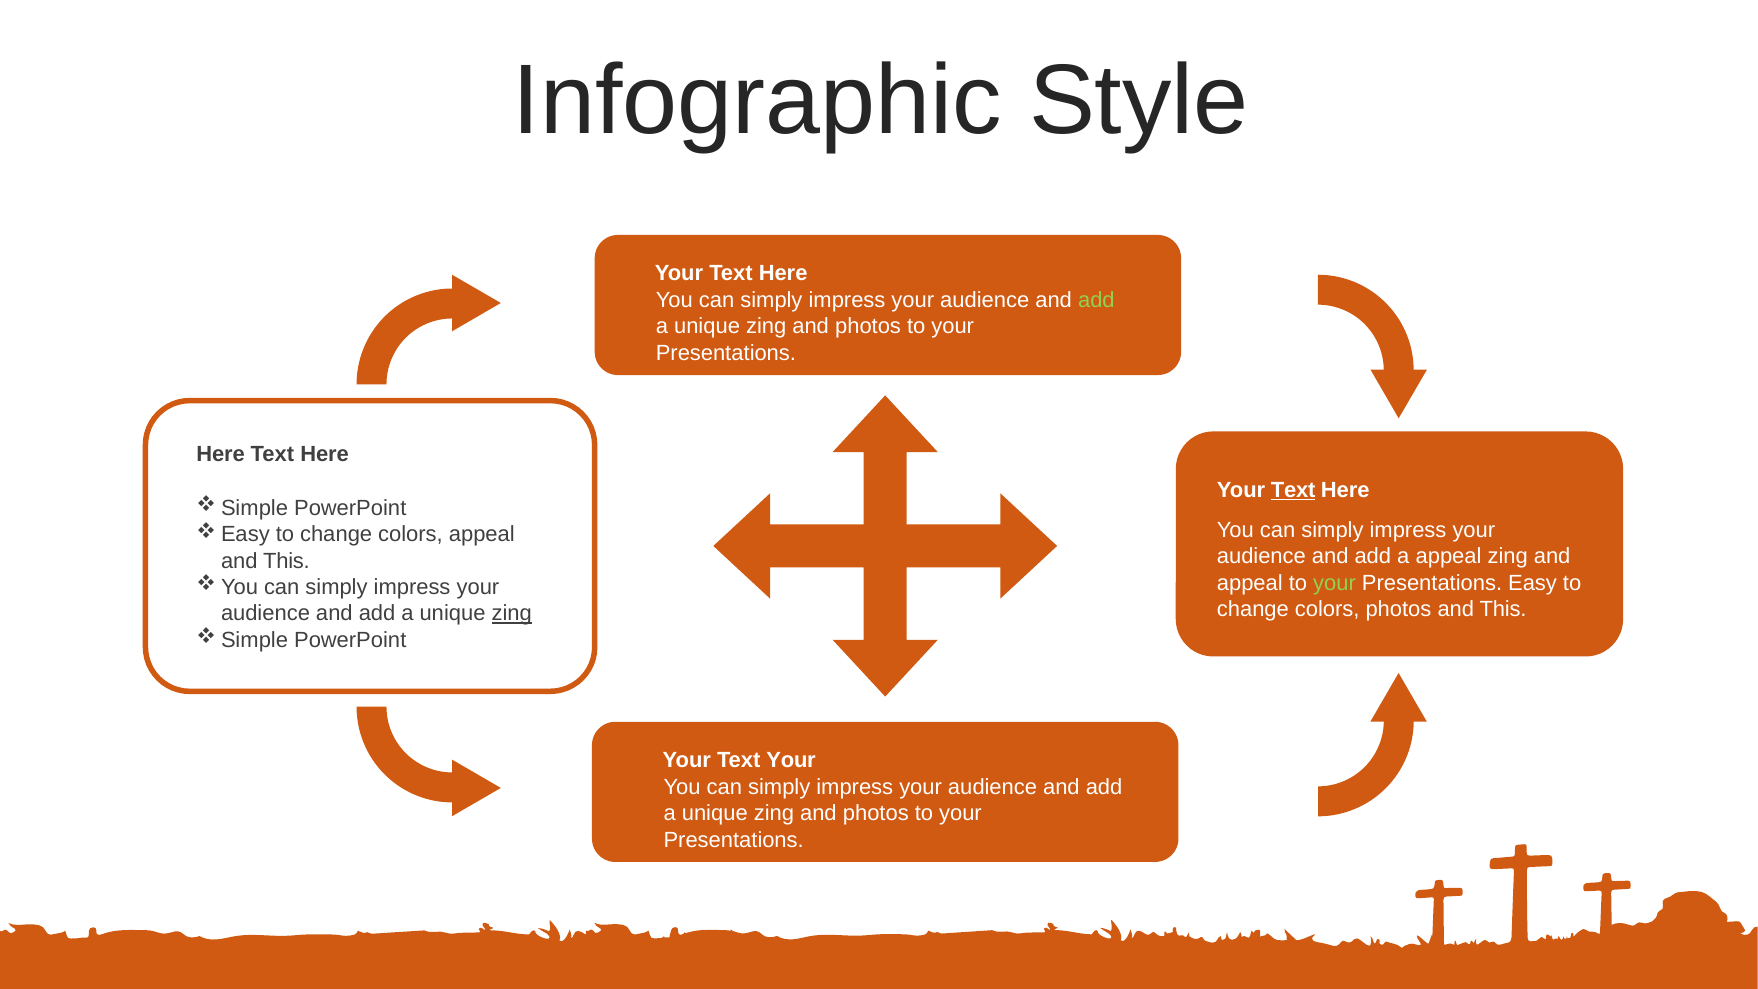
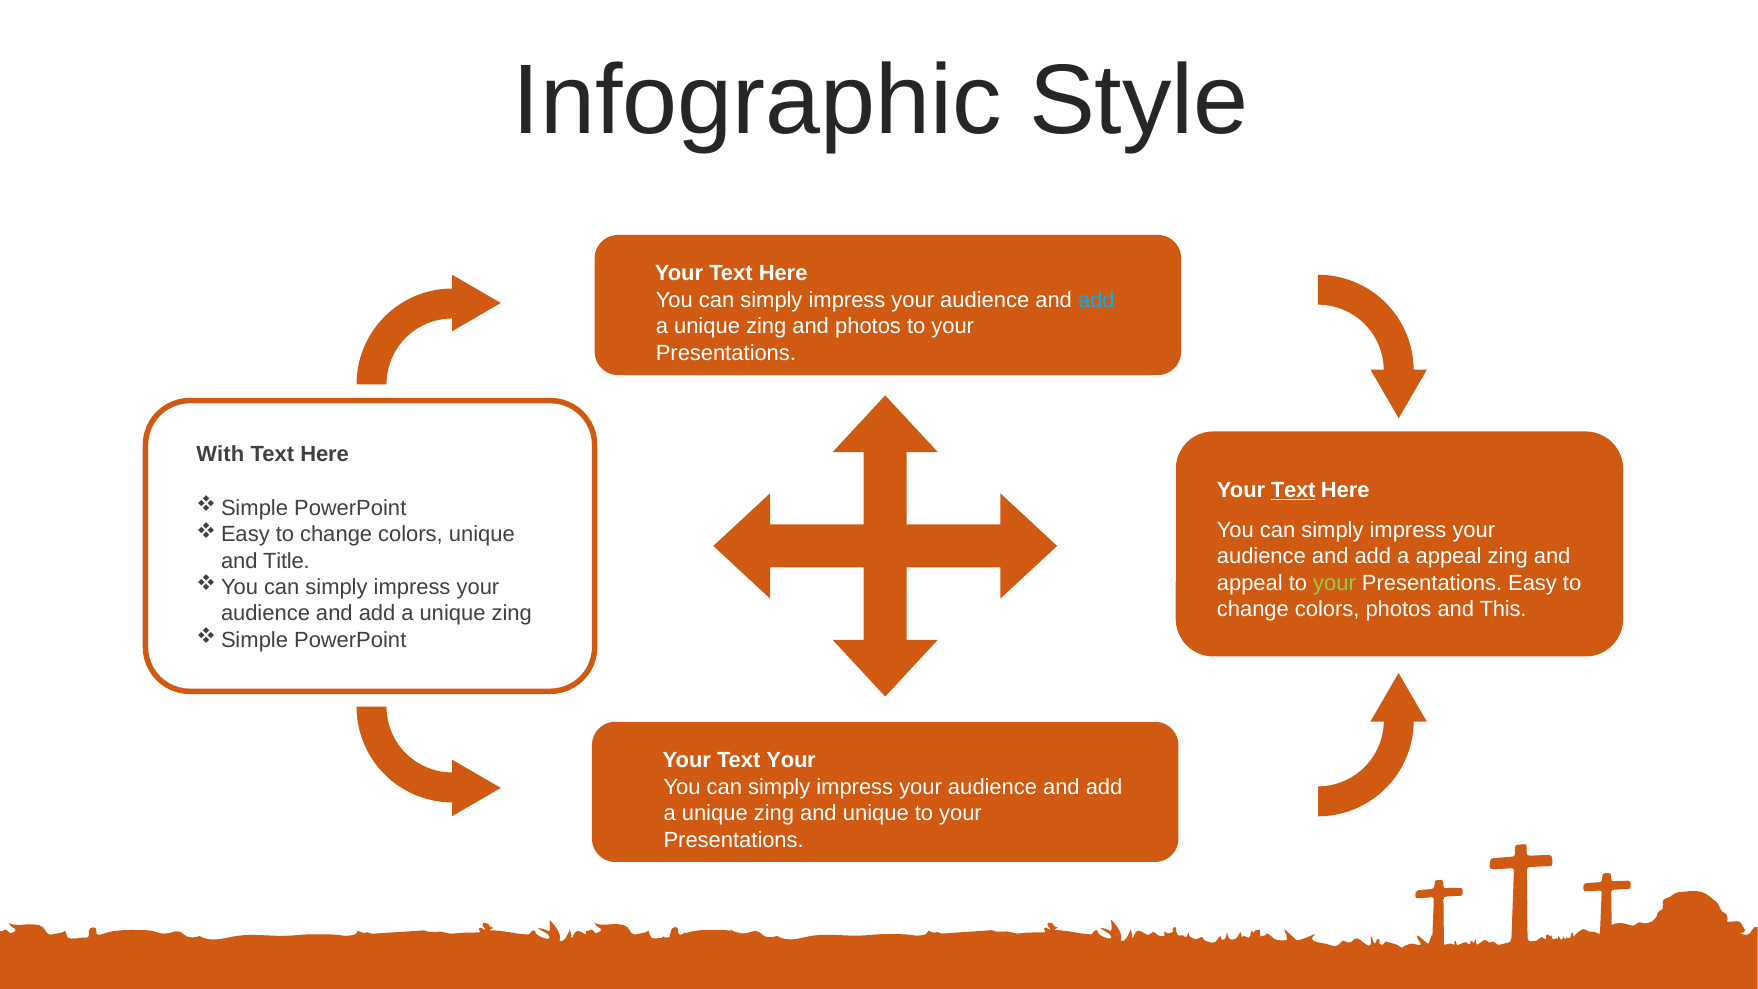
add at (1096, 300) colour: light green -> light blue
Here at (221, 454): Here -> With
colors appeal: appeal -> unique
This at (286, 561): This -> Title
zing at (512, 613) underline: present -> none
photos at (876, 813): photos -> unique
